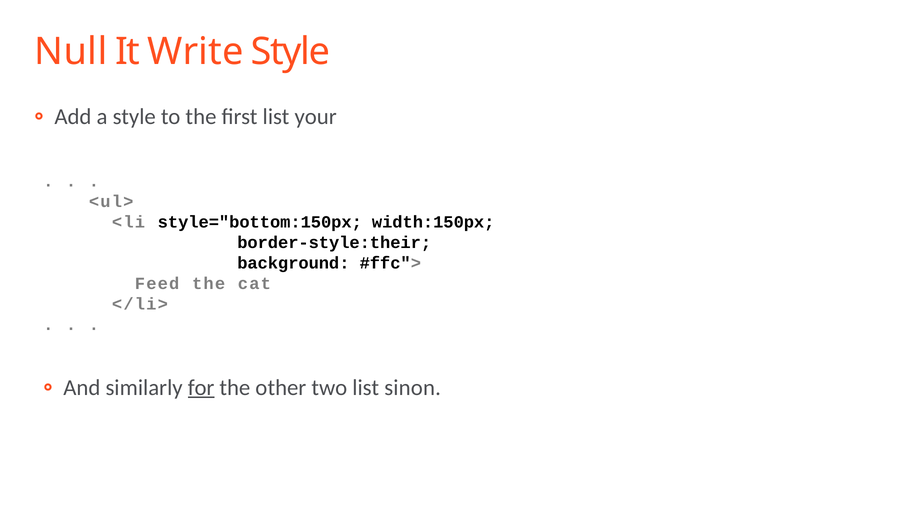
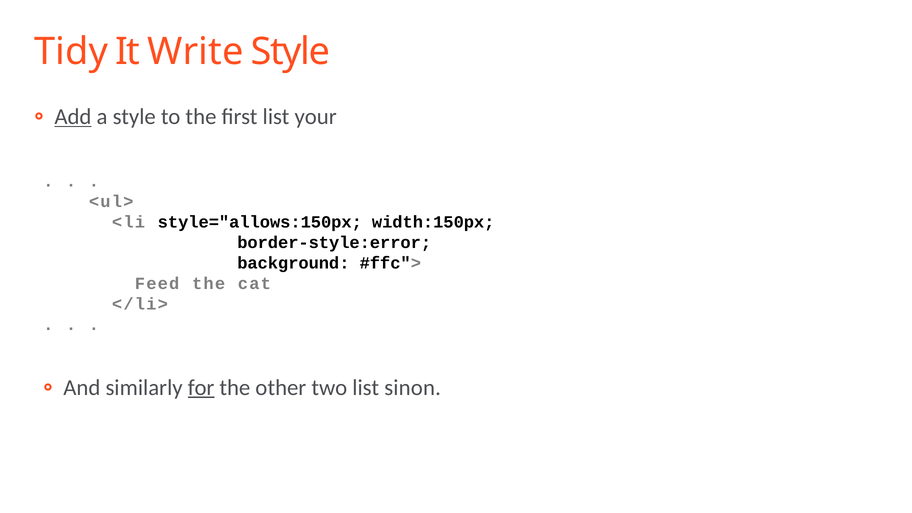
Null: Null -> Tidy
Add underline: none -> present
style="bottom:150px: style="bottom:150px -> style="allows:150px
border-style:their: border-style:their -> border-style:error
